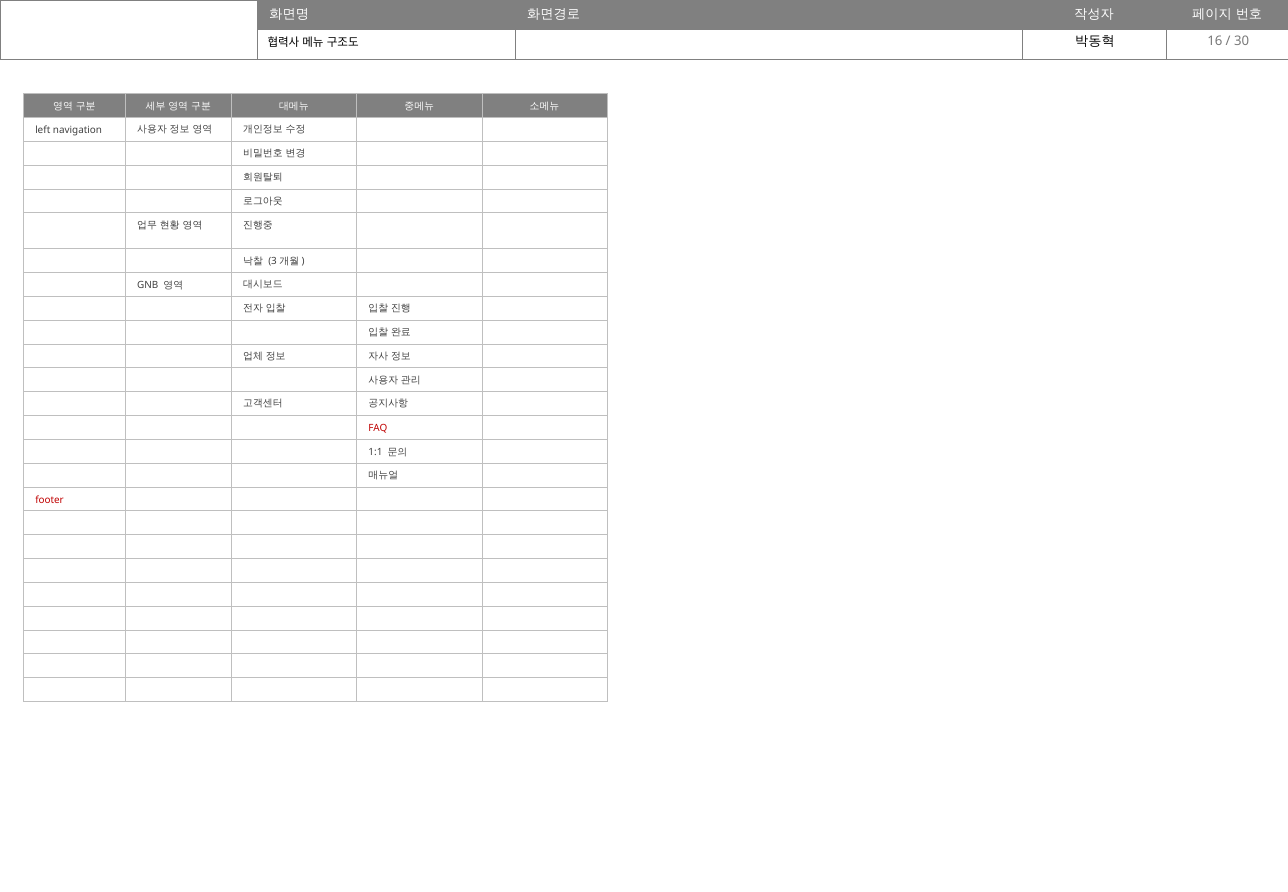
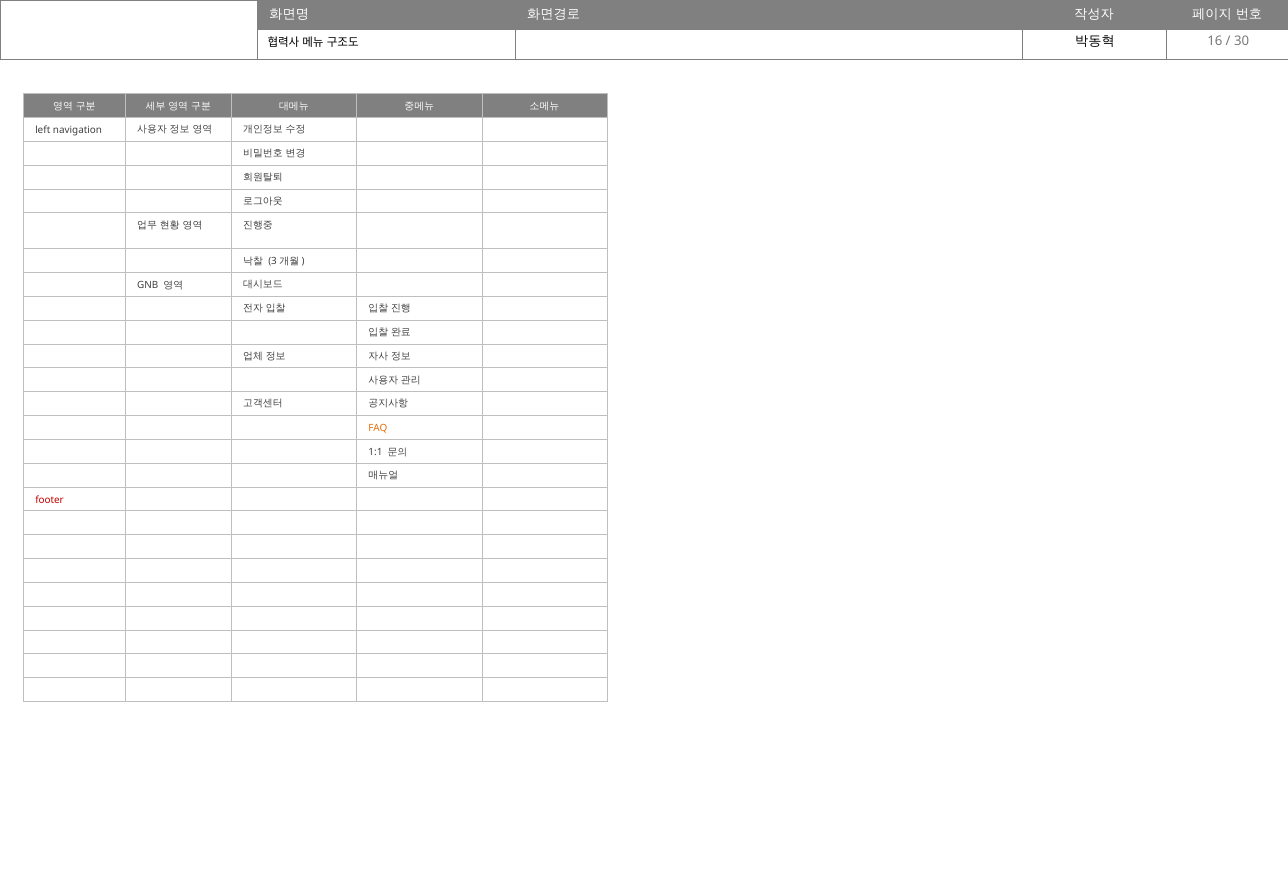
FAQ colour: red -> orange
